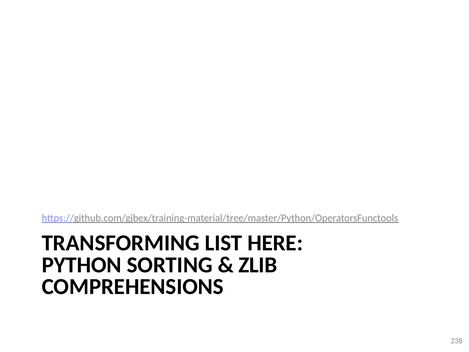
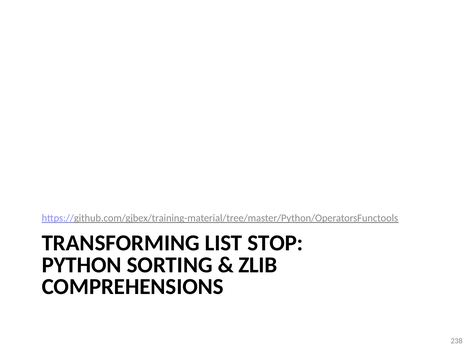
HERE: HERE -> STOP
